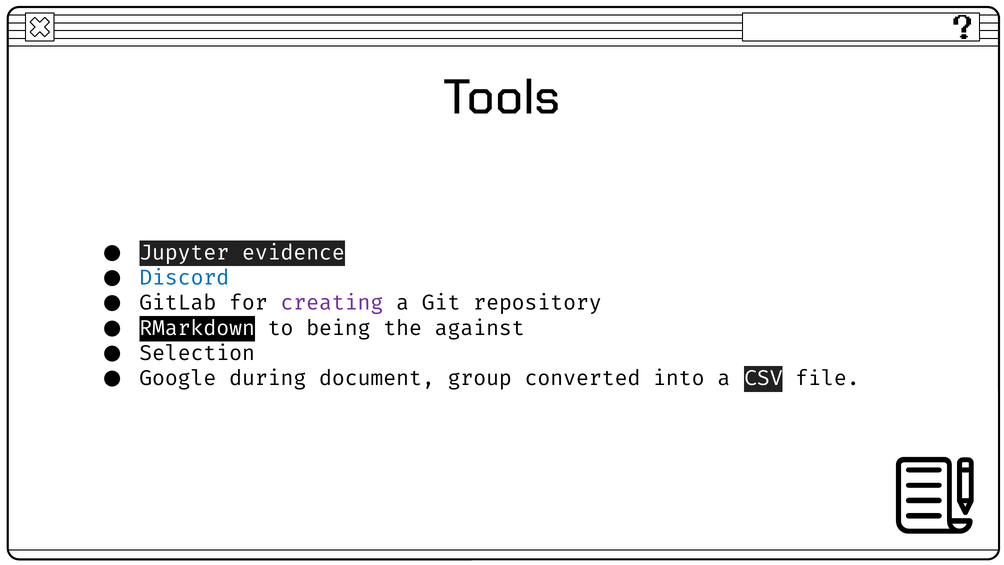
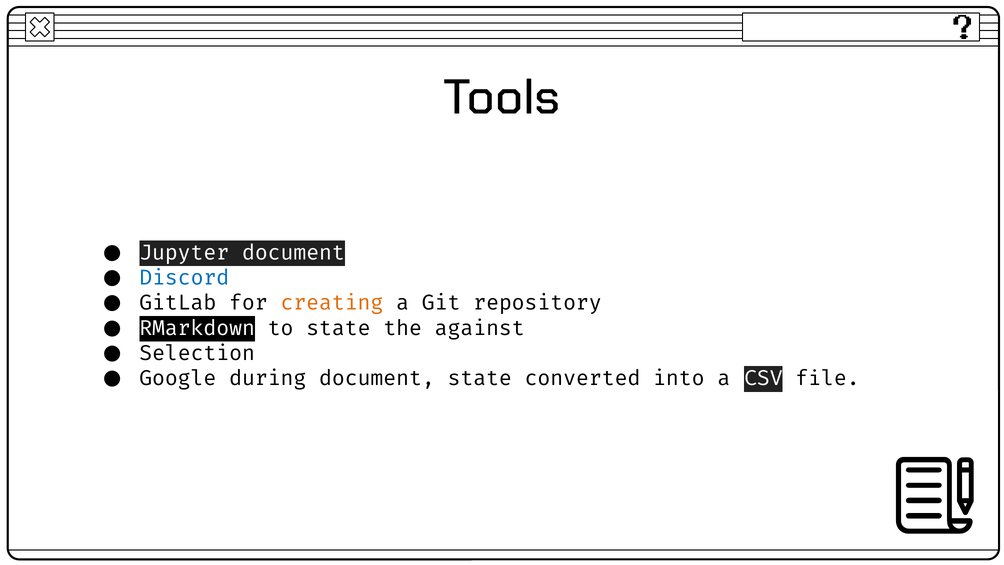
Jupyter evidence: evidence -> document
creating colour: purple -> orange
to being: being -> state
document group: group -> state
